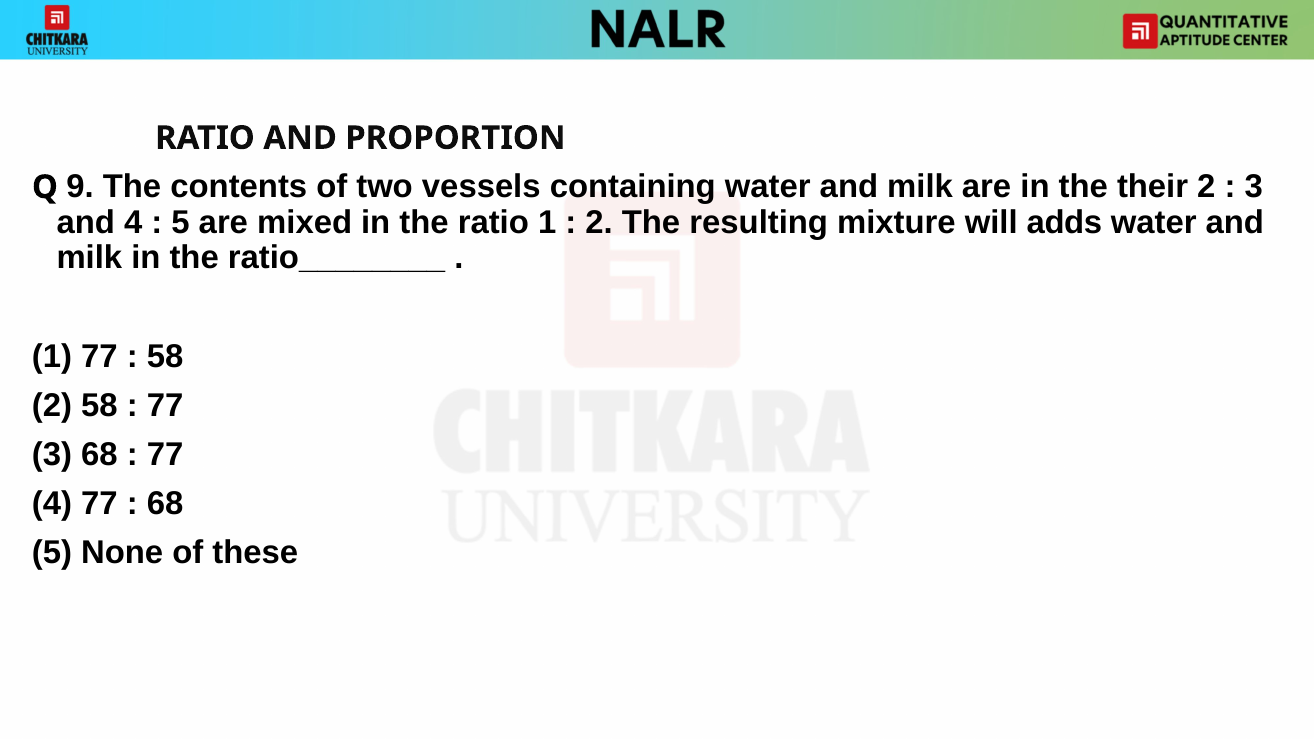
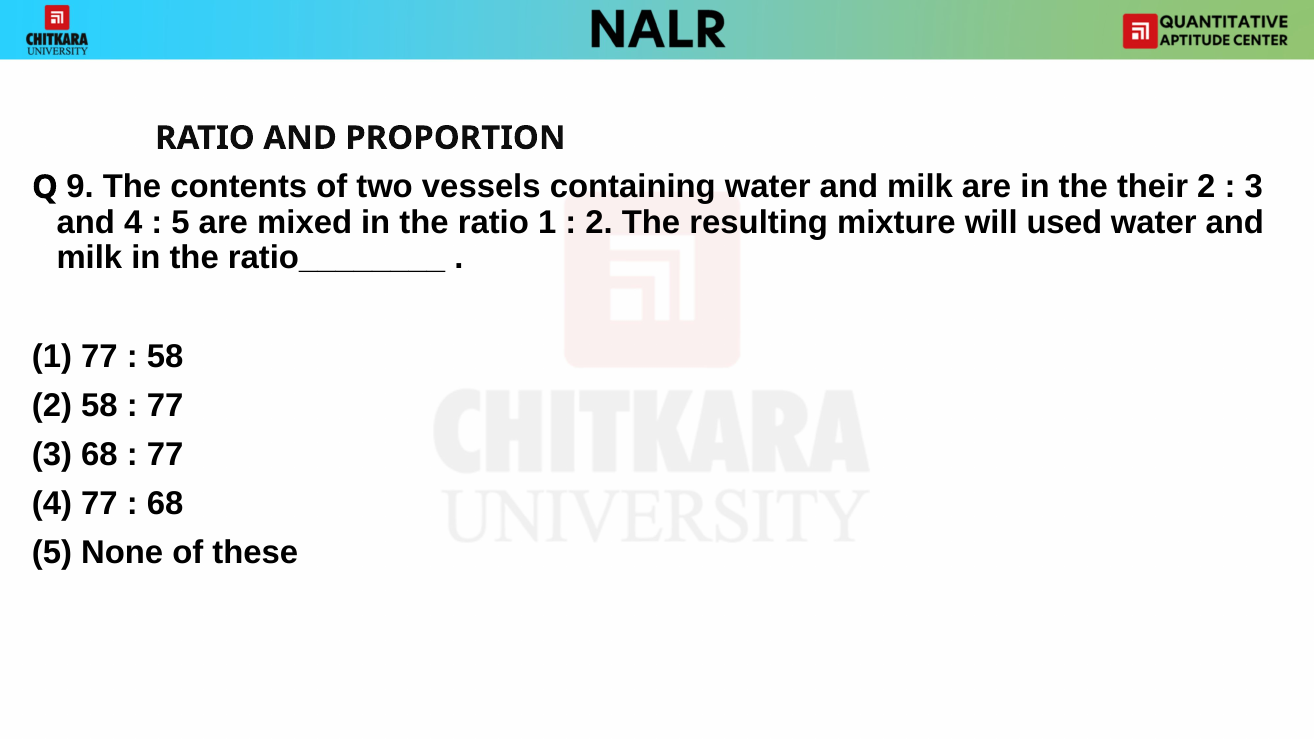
adds: adds -> used
